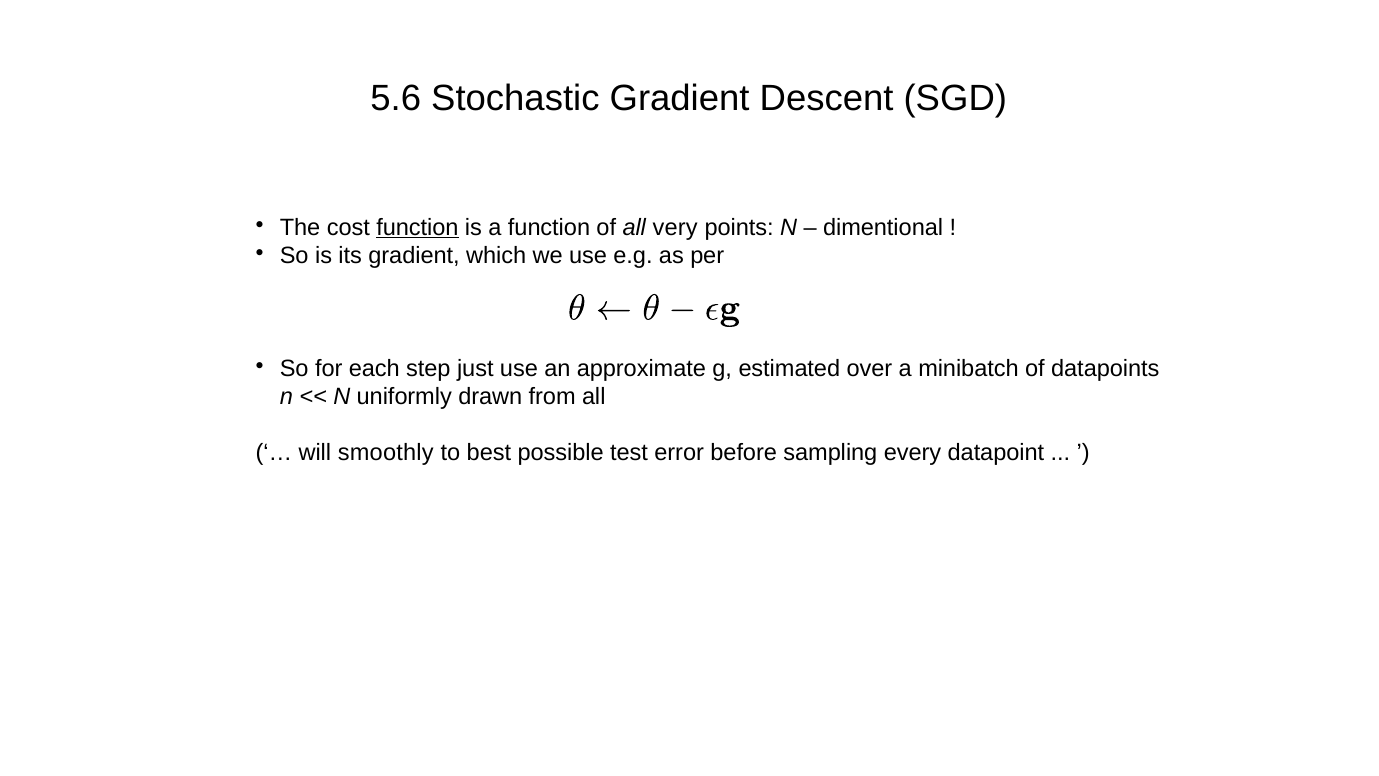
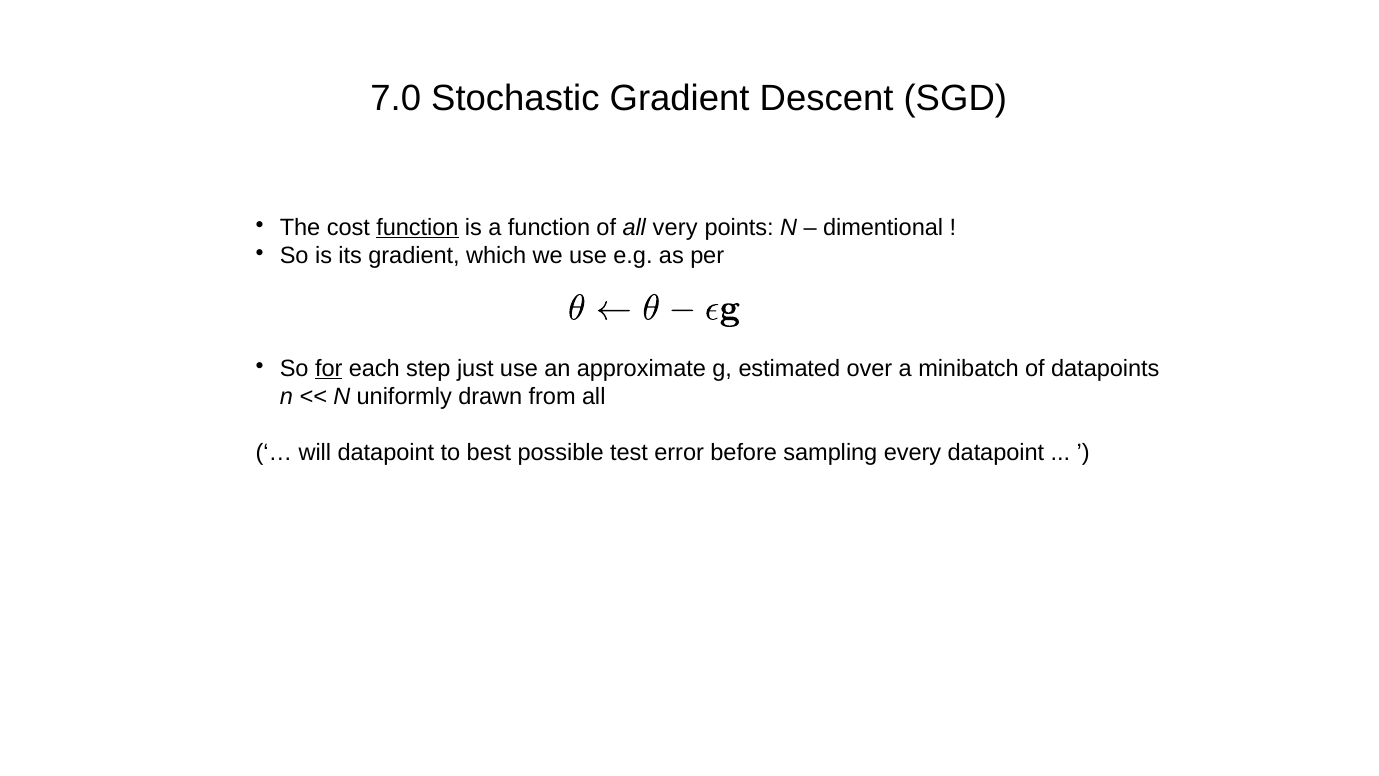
5.6: 5.6 -> 7.0
for underline: none -> present
will smoothly: smoothly -> datapoint
